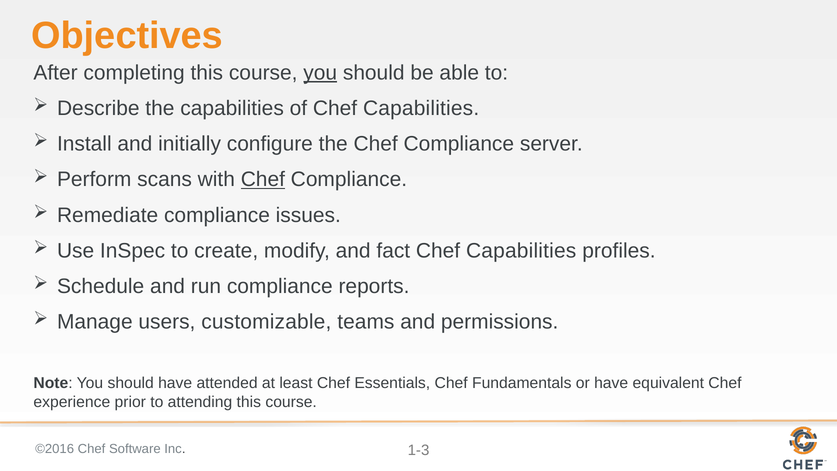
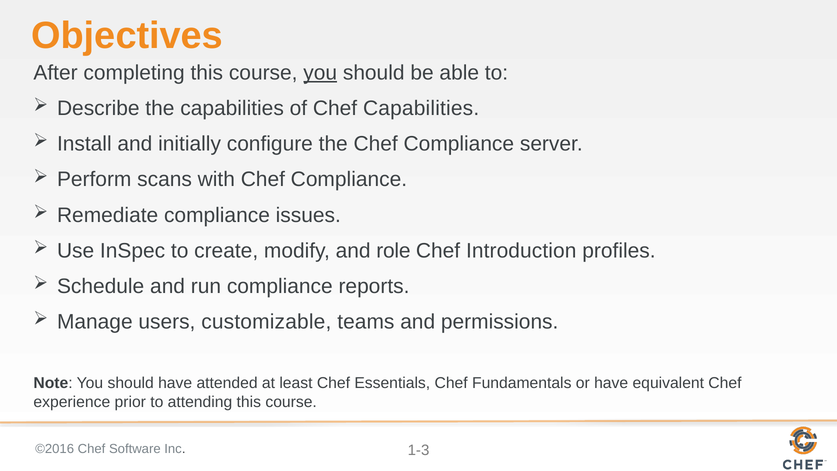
Chef at (263, 179) underline: present -> none
fact: fact -> role
Capabilities at (521, 251): Capabilities -> Introduction
